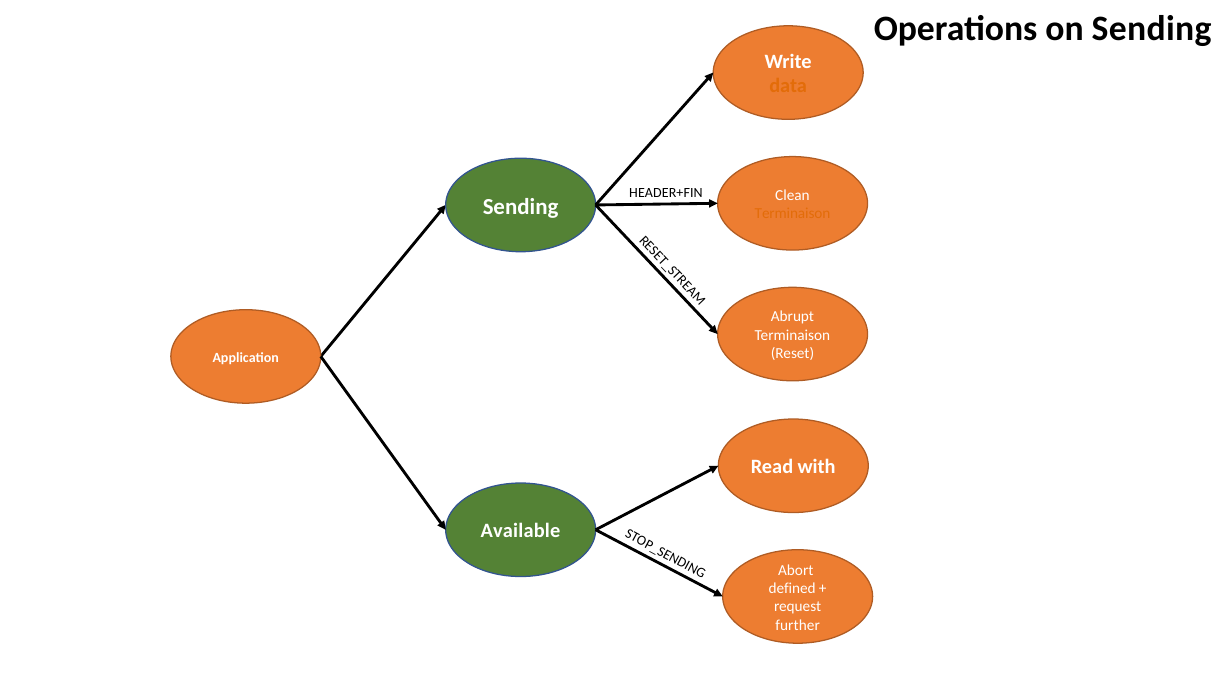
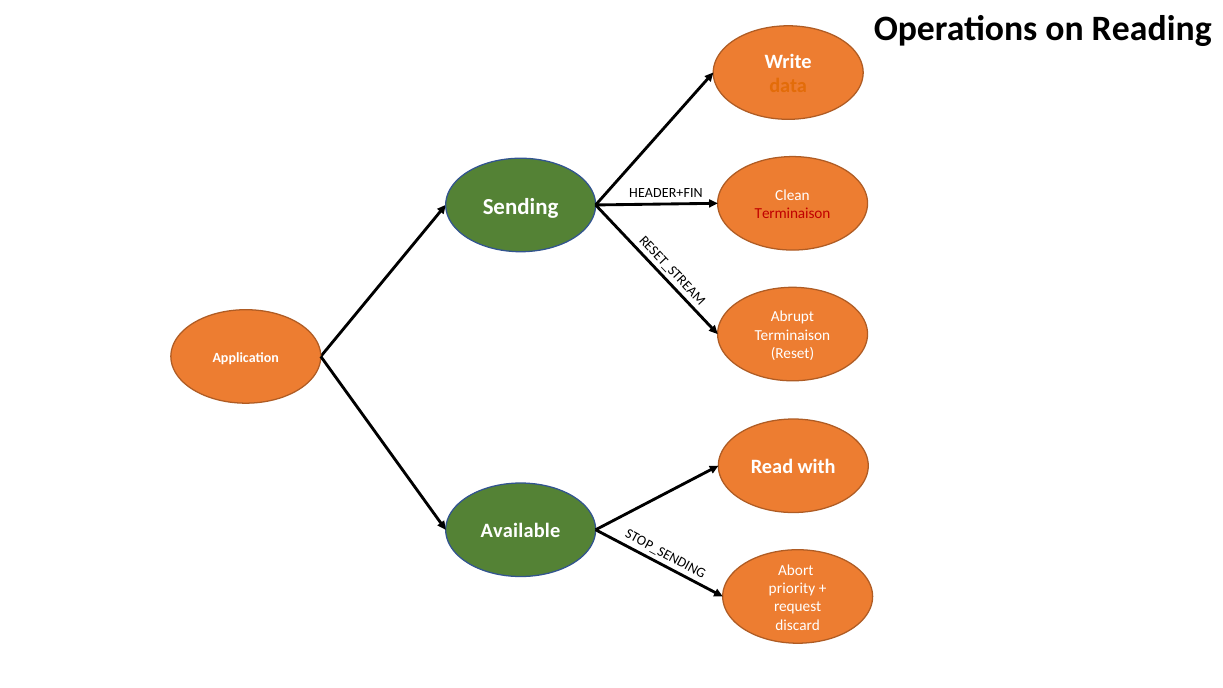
on Sending: Sending -> Reading
Terminaison at (792, 214) colour: orange -> red
defined: defined -> priority
further: further -> discard
